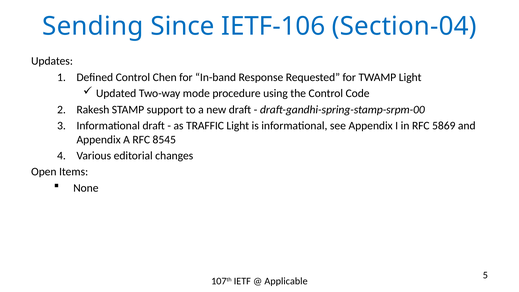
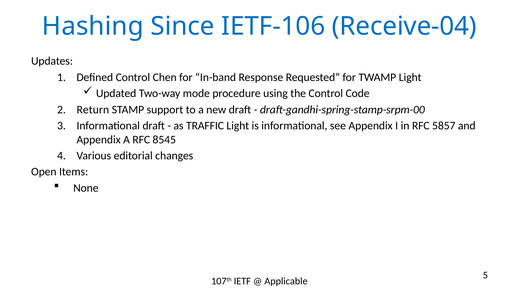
Sending: Sending -> Hashing
Section-04: Section-04 -> Receive-04
Rakesh: Rakesh -> Return
5869: 5869 -> 5857
